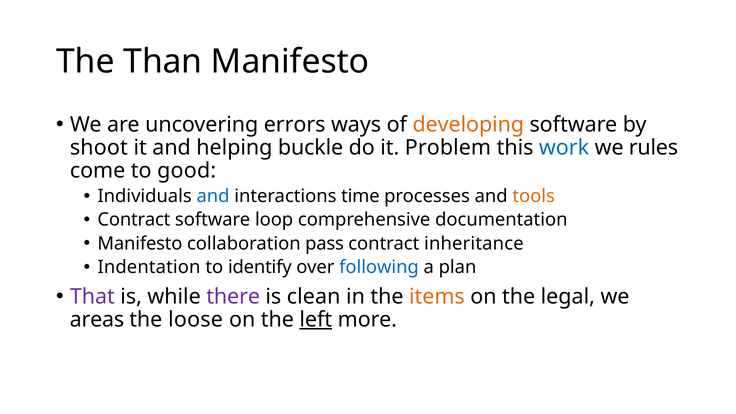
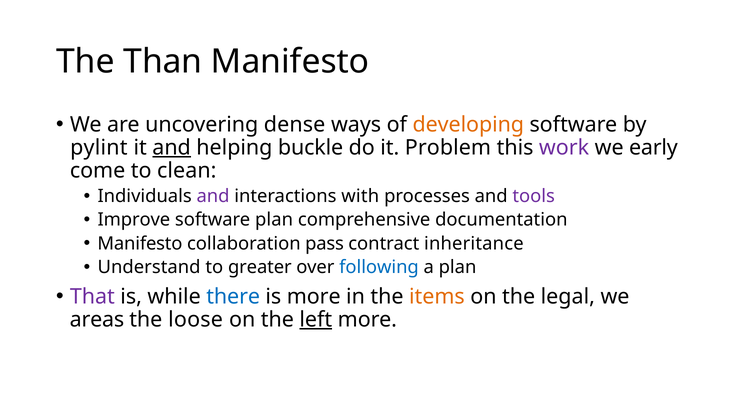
errors: errors -> dense
shoot: shoot -> pylint
and at (172, 148) underline: none -> present
work colour: blue -> purple
rules: rules -> early
good: good -> clean
and at (213, 196) colour: blue -> purple
time: time -> with
tools colour: orange -> purple
Contract at (134, 220): Contract -> Improve
software loop: loop -> plan
Indentation: Indentation -> Understand
identify: identify -> greater
there colour: purple -> blue
is clean: clean -> more
